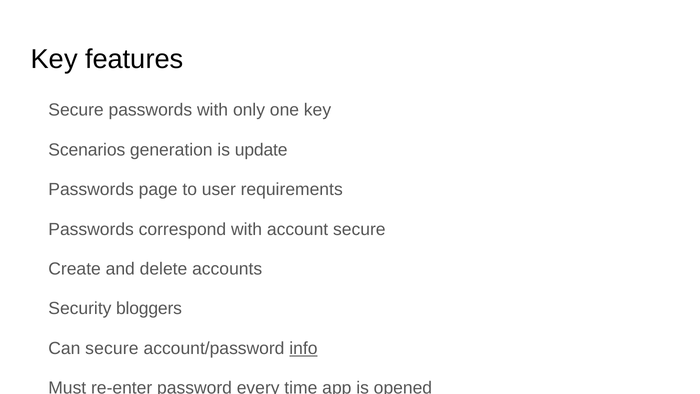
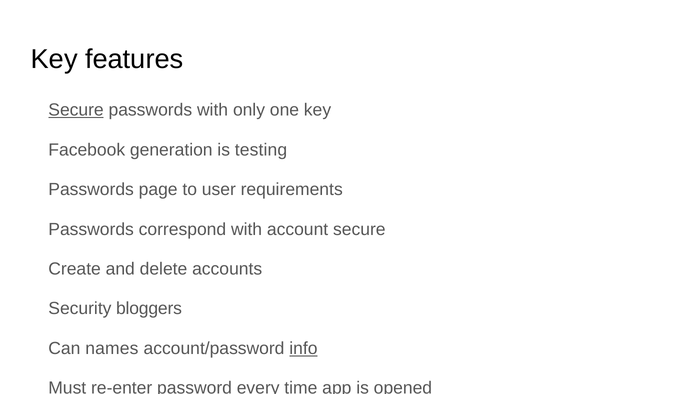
Secure at (76, 110) underline: none -> present
Scenarios: Scenarios -> Facebook
update: update -> testing
Can secure: secure -> names
